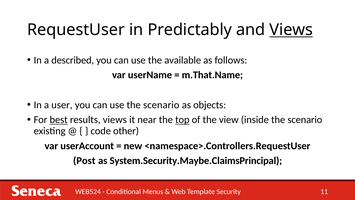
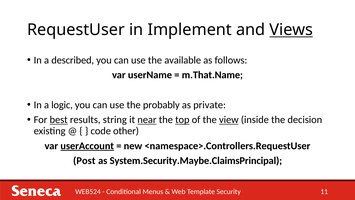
Predictably: Predictably -> Implement
user: user -> logic
use the scenario: scenario -> probably
objects: objects -> private
results views: views -> string
near underline: none -> present
view underline: none -> present
inside the scenario: scenario -> decision
userAccount underline: none -> present
